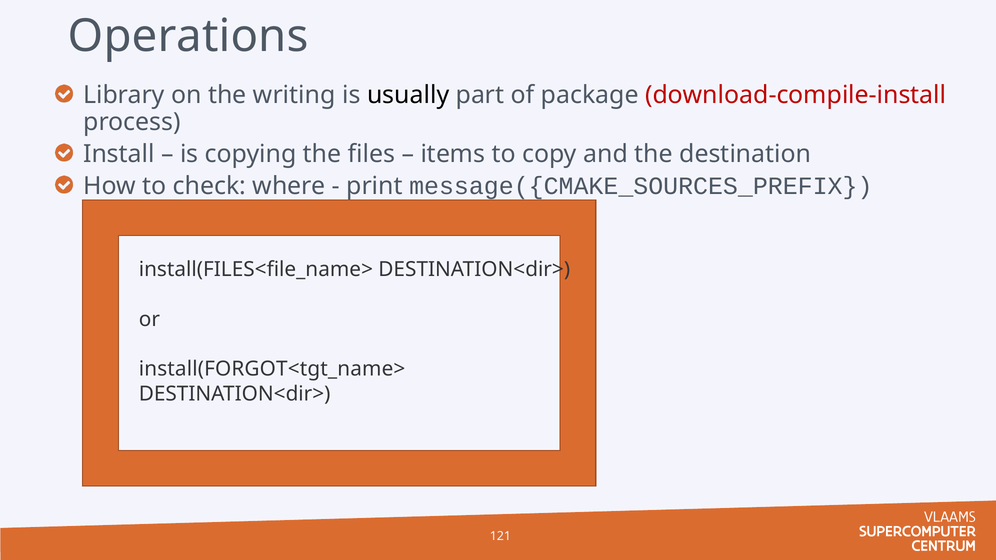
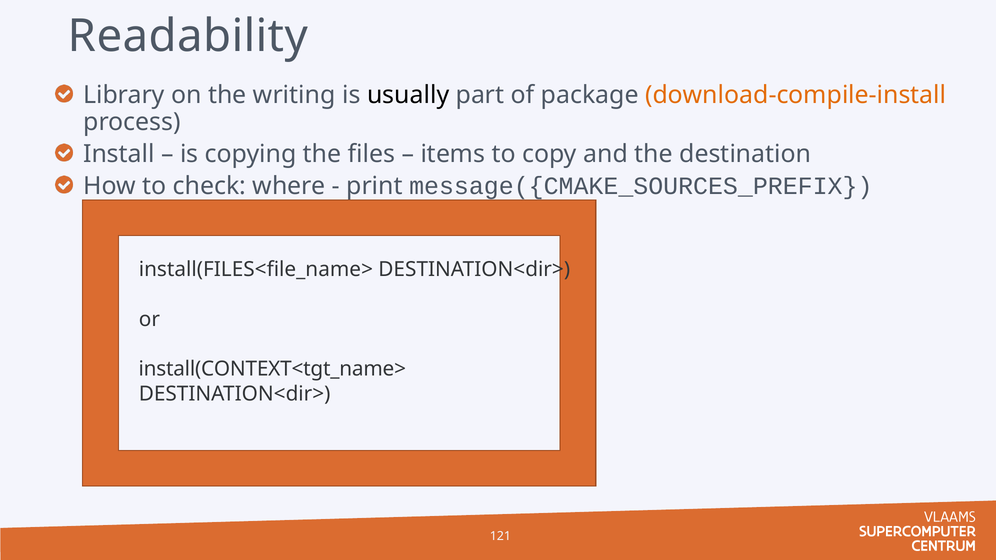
Operations: Operations -> Readability
download-compile-install colour: red -> orange
install(FORGOT<tgt_name>: install(FORGOT<tgt_name> -> install(CONTEXT<tgt_name>
